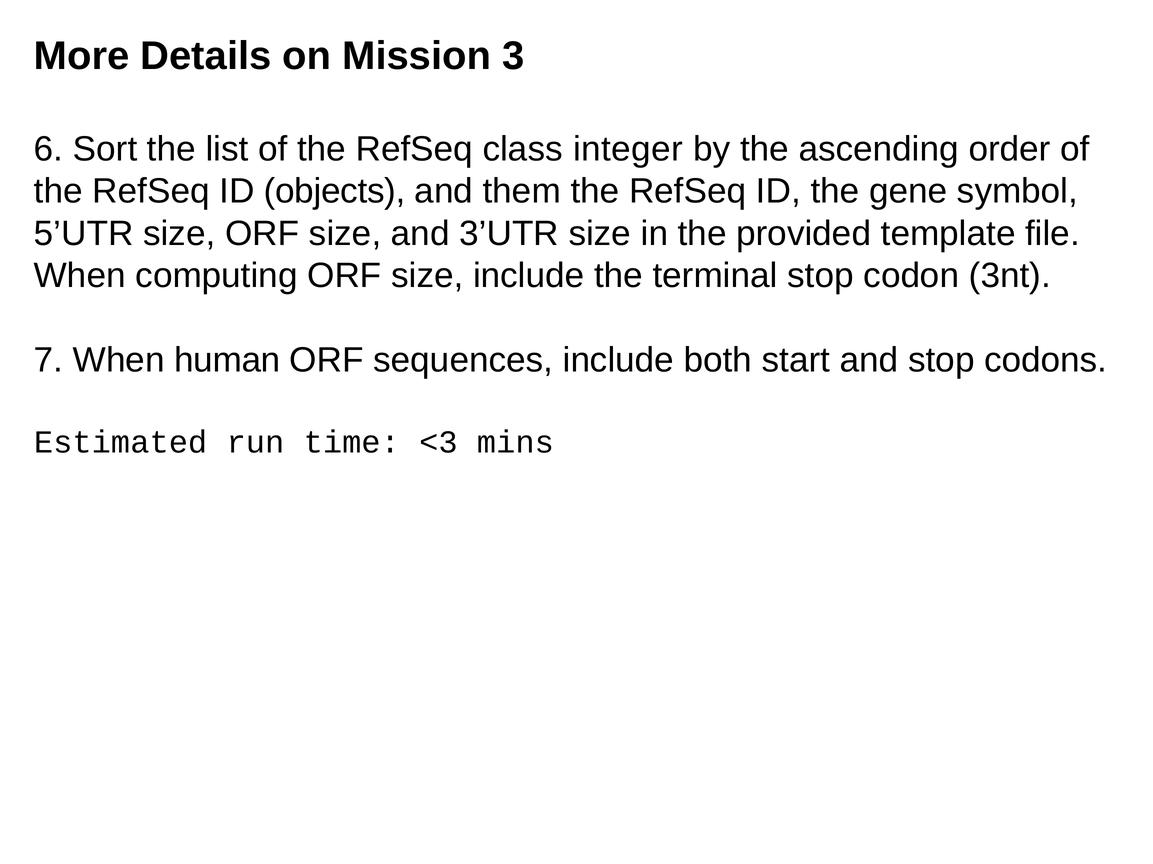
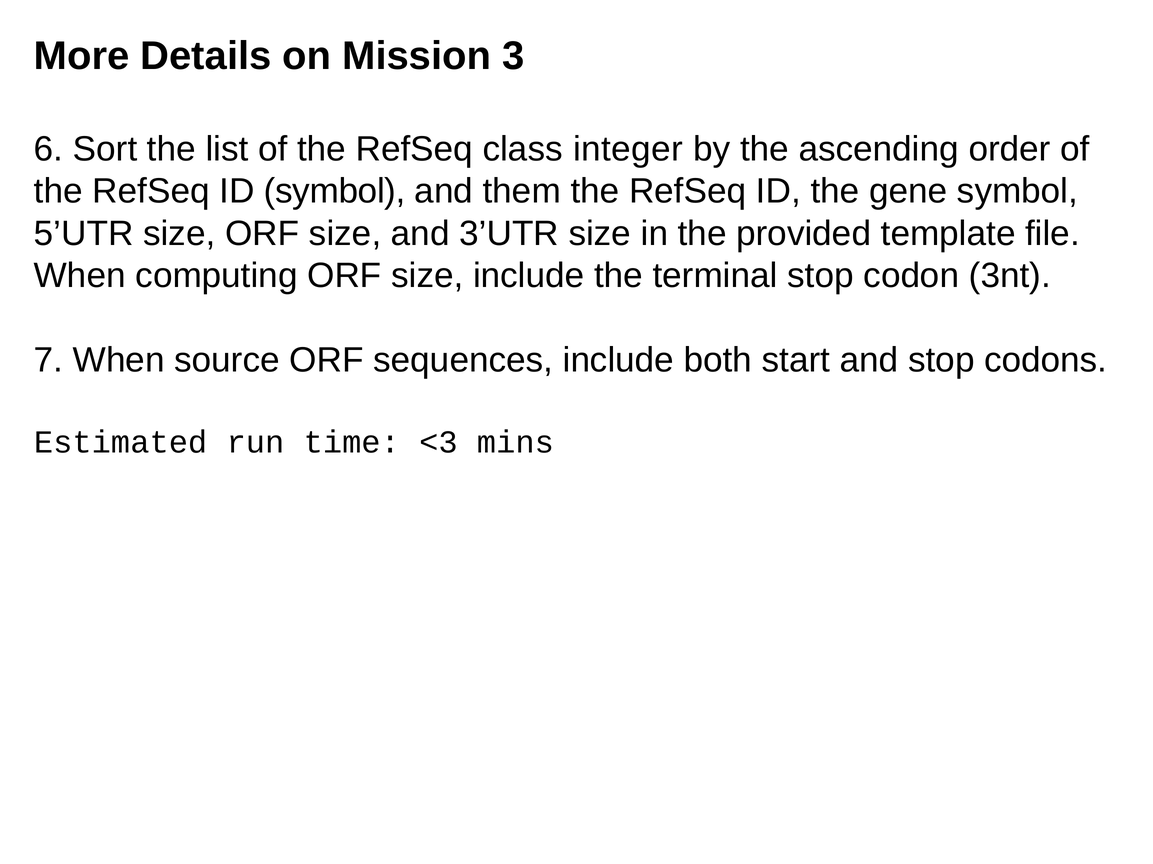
ID objects: objects -> symbol
human: human -> source
